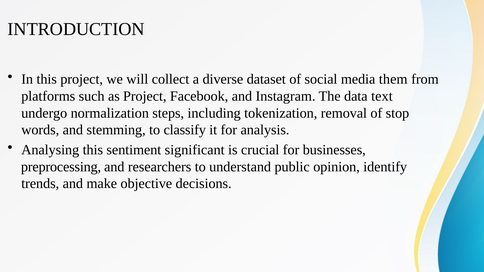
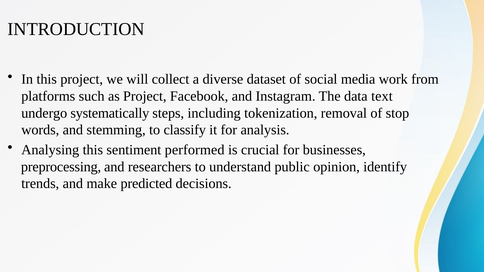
them: them -> work
normalization: normalization -> systematically
significant: significant -> performed
objective: objective -> predicted
